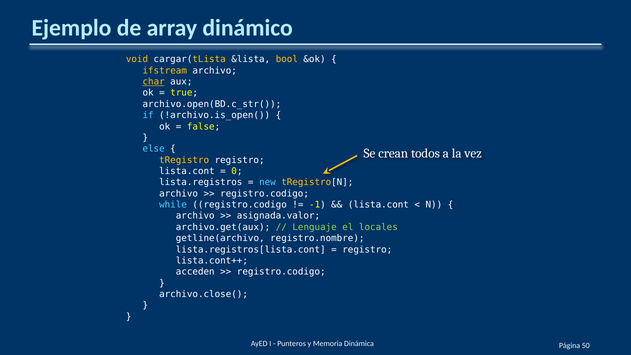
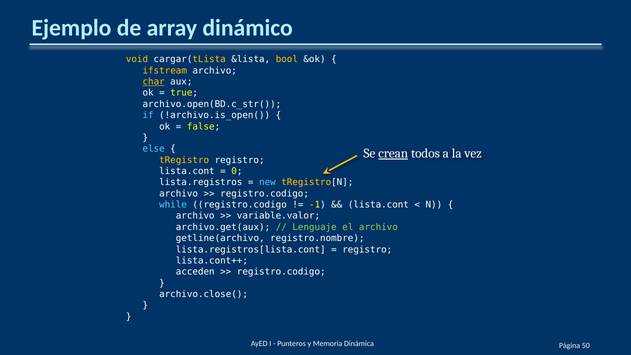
crean underline: none -> present
asignada.valor: asignada.valor -> variable.valor
el locales: locales -> archivo
